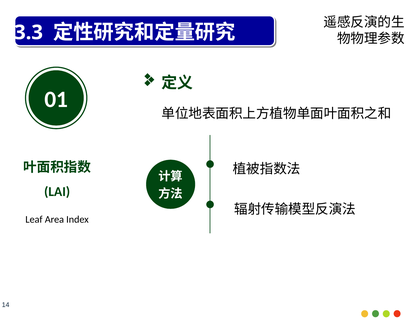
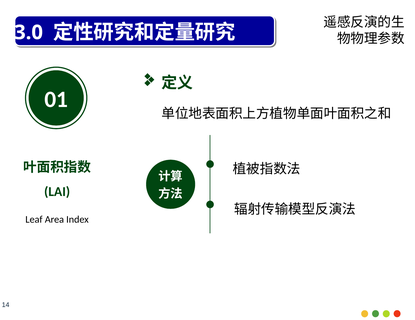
3.3: 3.3 -> 3.0
